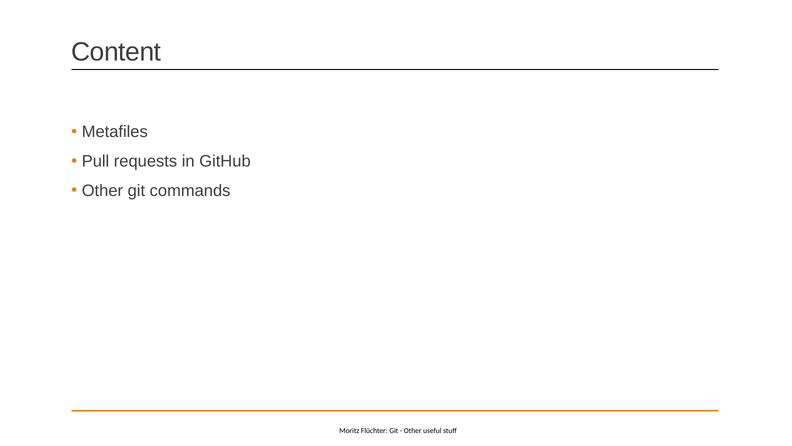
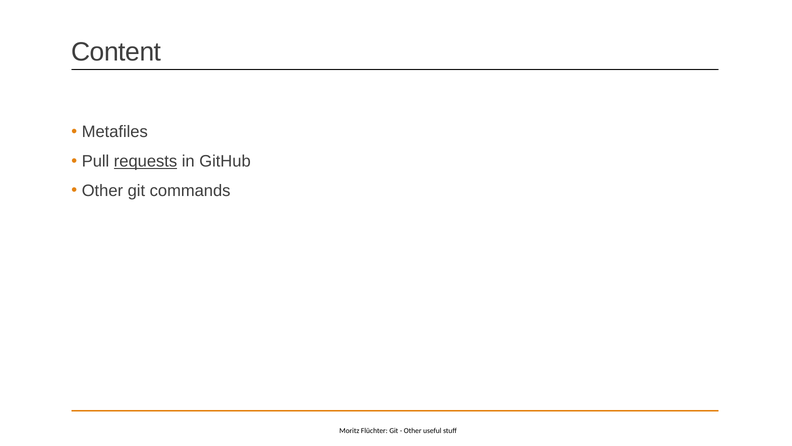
requests underline: none -> present
